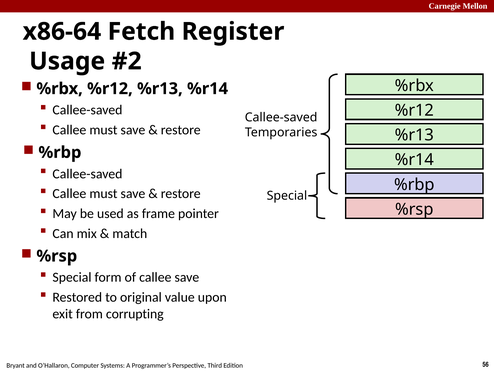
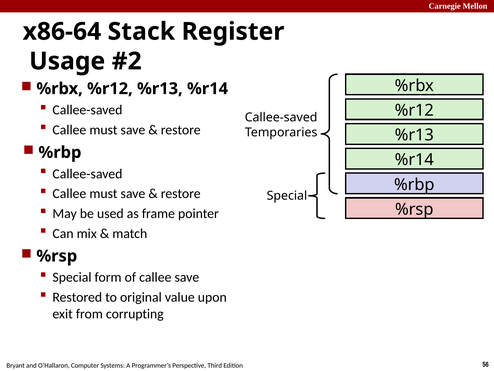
Fetch: Fetch -> Stack
